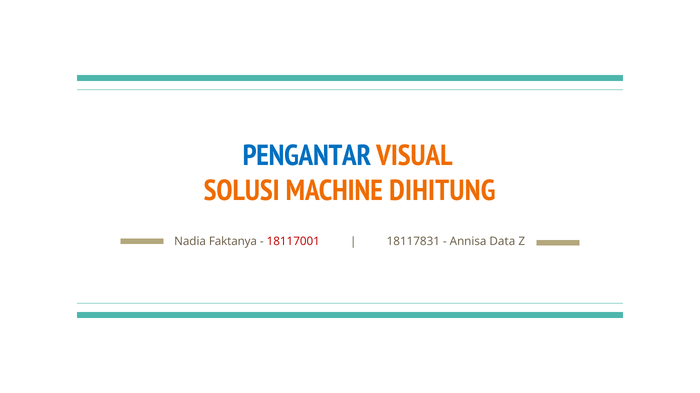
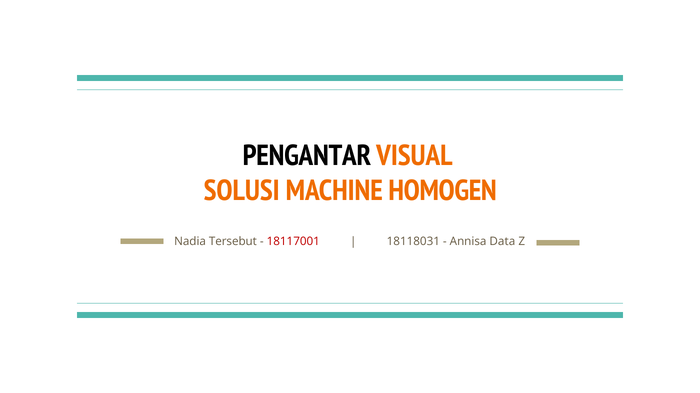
PENGANTAR colour: blue -> black
DIHITUNG: DIHITUNG -> HOMOGEN
Faktanya: Faktanya -> Tersebut
18117831: 18117831 -> 18118031
